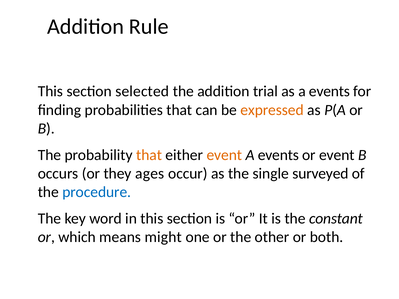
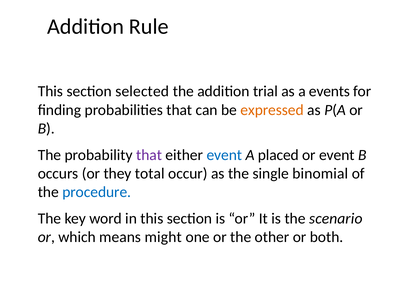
that at (149, 155) colour: orange -> purple
event at (224, 155) colour: orange -> blue
events at (278, 155): events -> placed
ages: ages -> total
surveyed: surveyed -> binomial
constant: constant -> scenario
